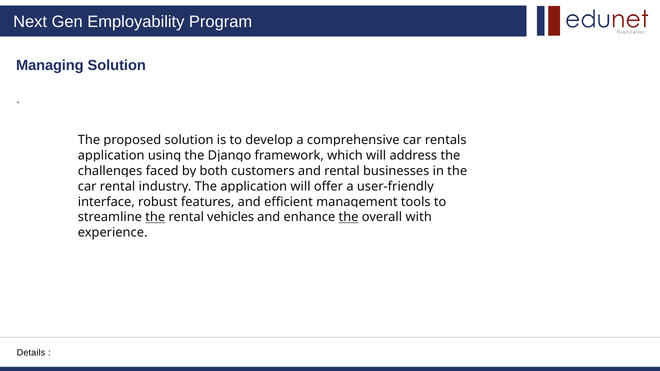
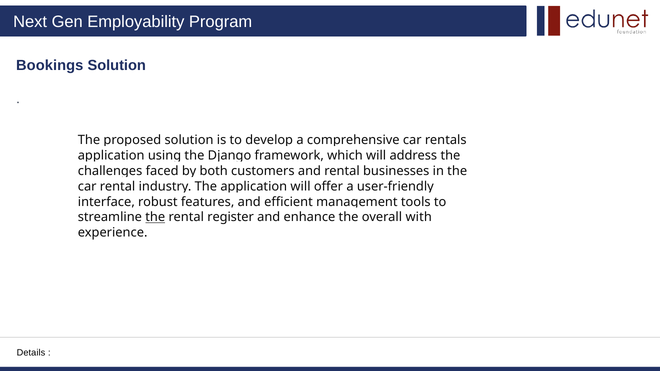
Managing: Managing -> Bookings
vehicles: vehicles -> register
the at (349, 217) underline: present -> none
